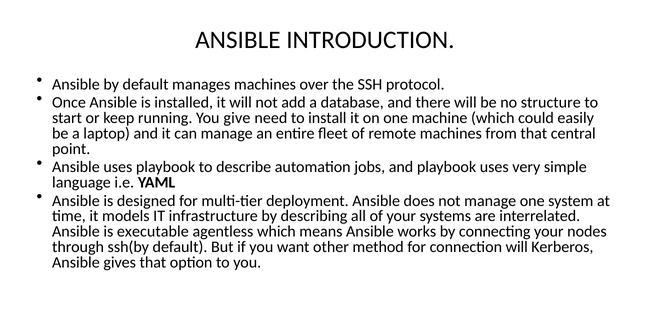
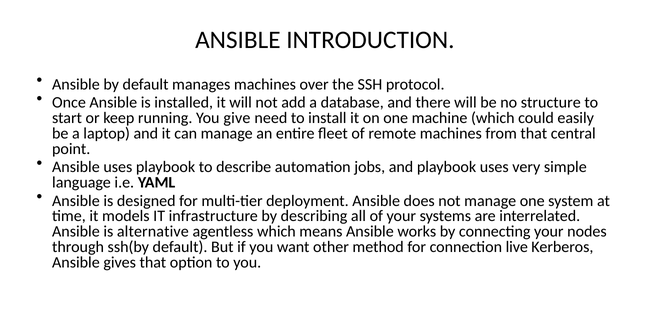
executable: executable -> alternative
connection will: will -> live
